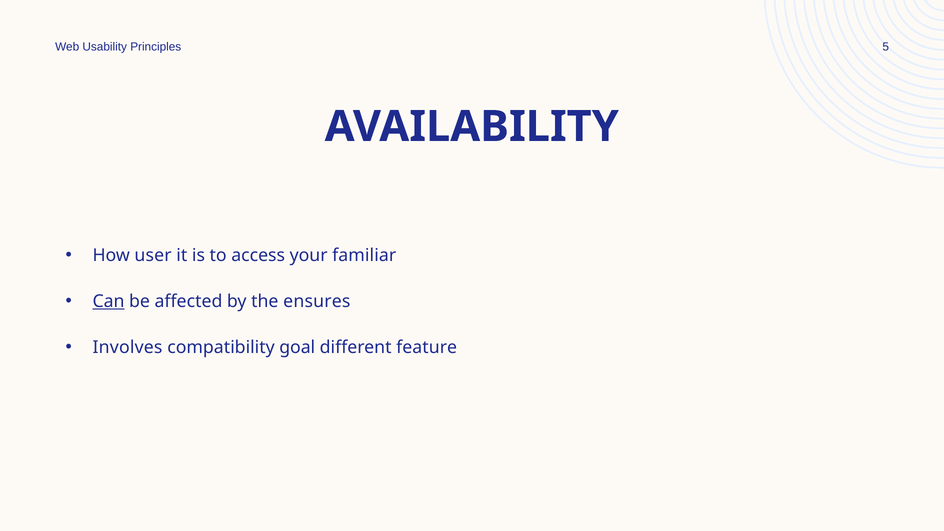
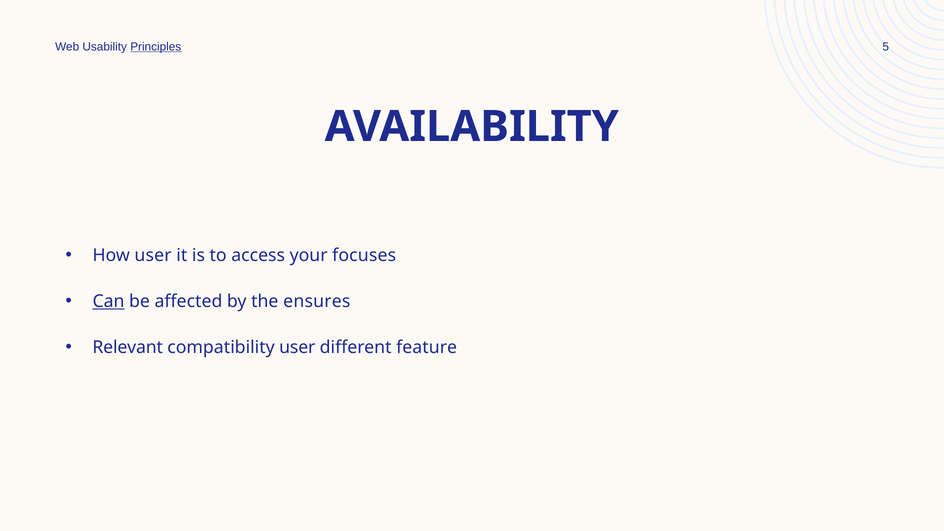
Principles underline: none -> present
familiar: familiar -> focuses
Involves: Involves -> Relevant
compatibility goal: goal -> user
